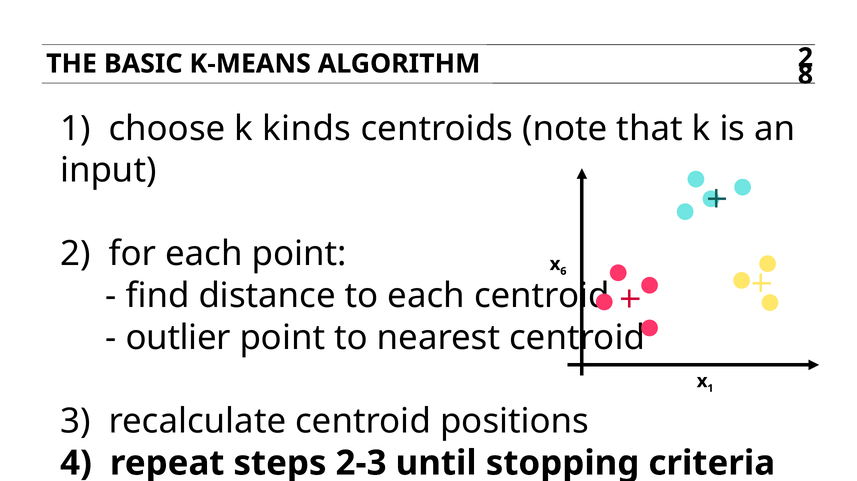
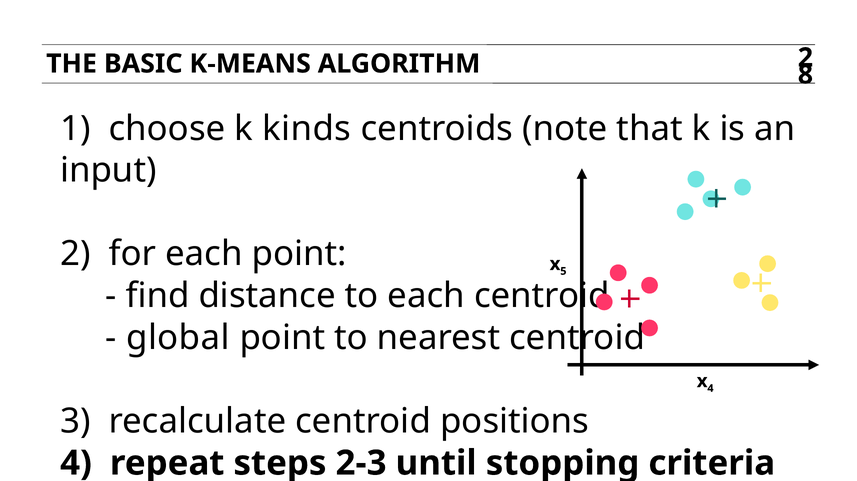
6: 6 -> 5
outlier: outlier -> global
1 at (710, 388): 1 -> 4
